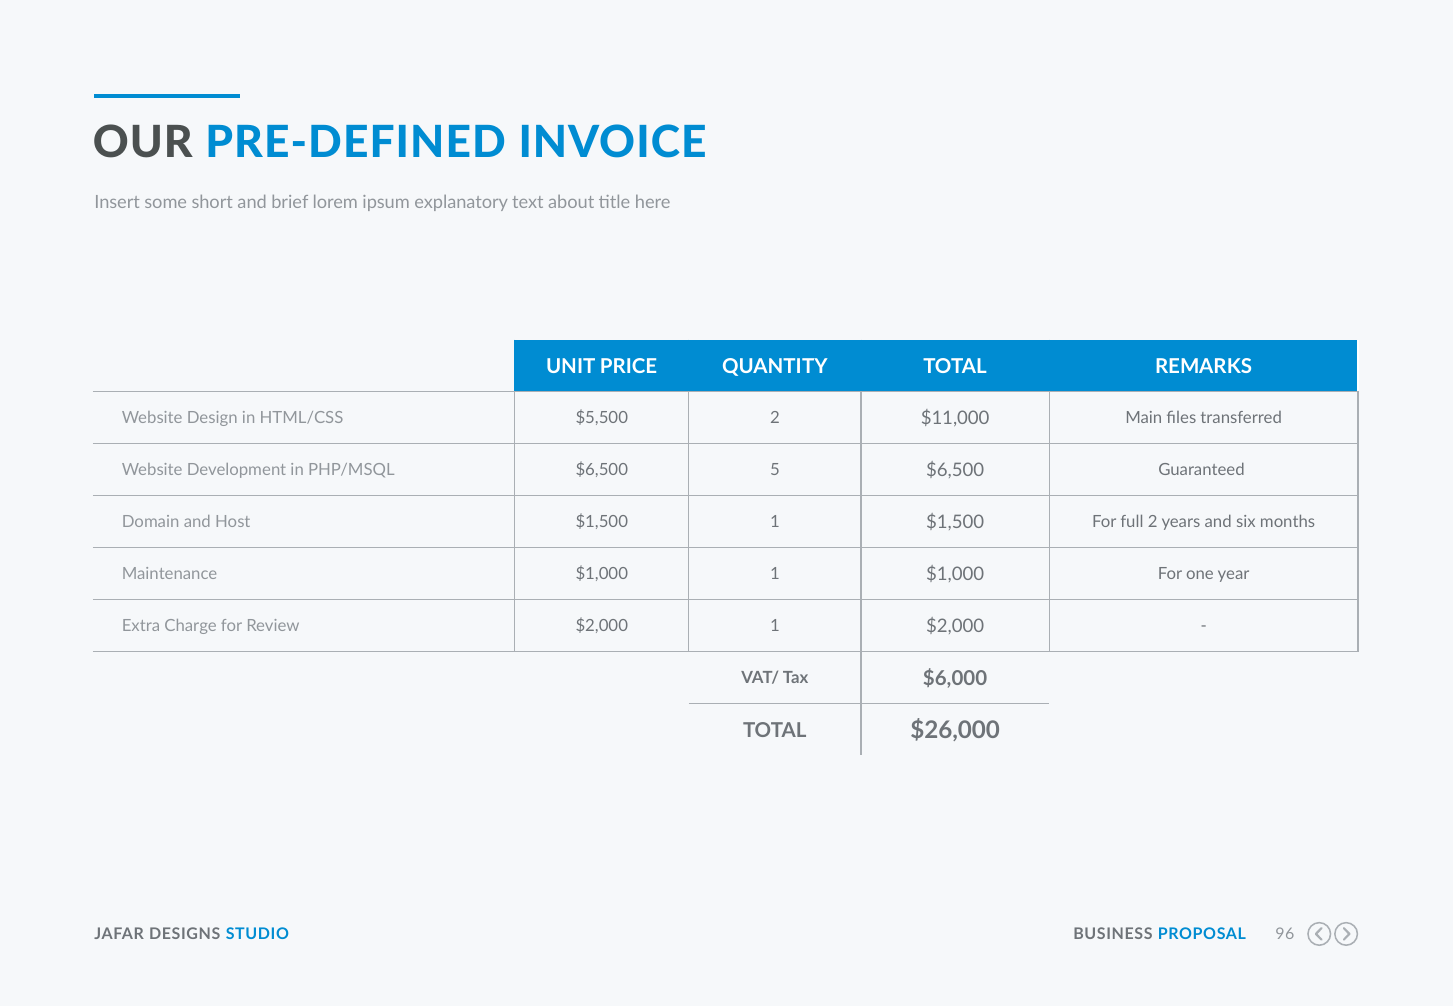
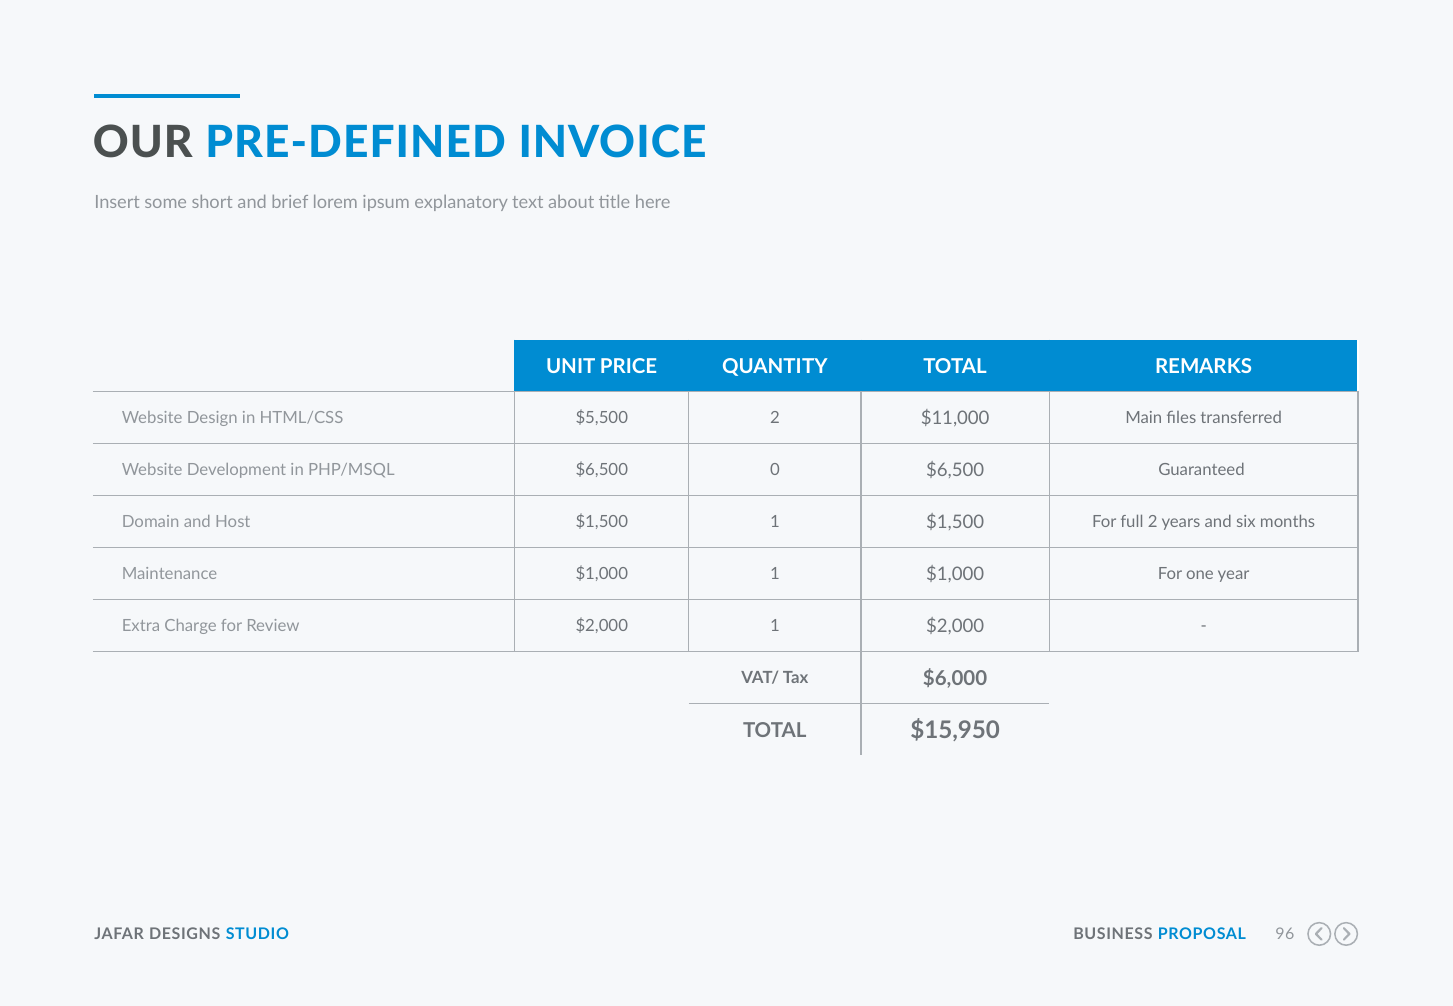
5: 5 -> 0
$26,000: $26,000 -> $15,950
